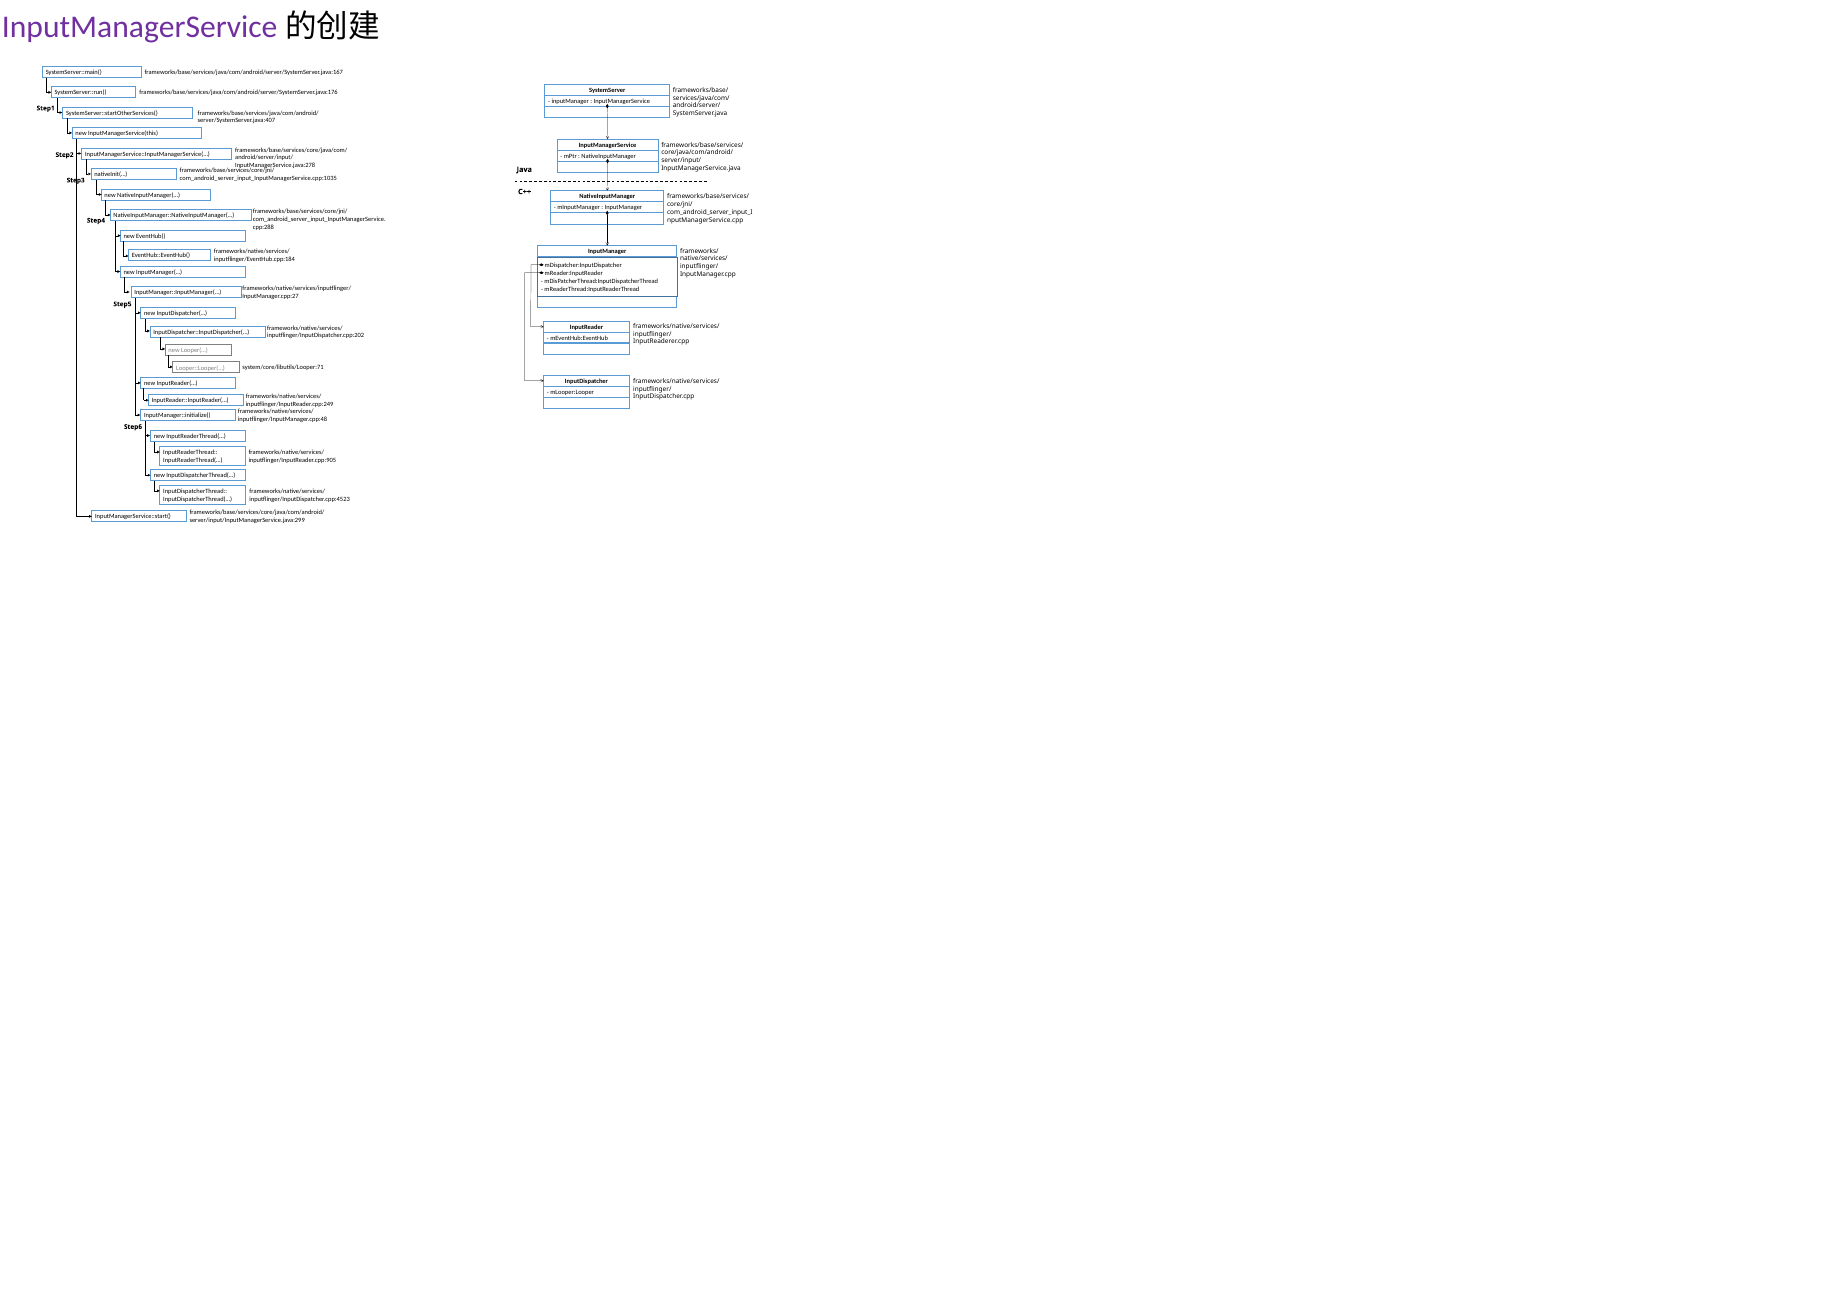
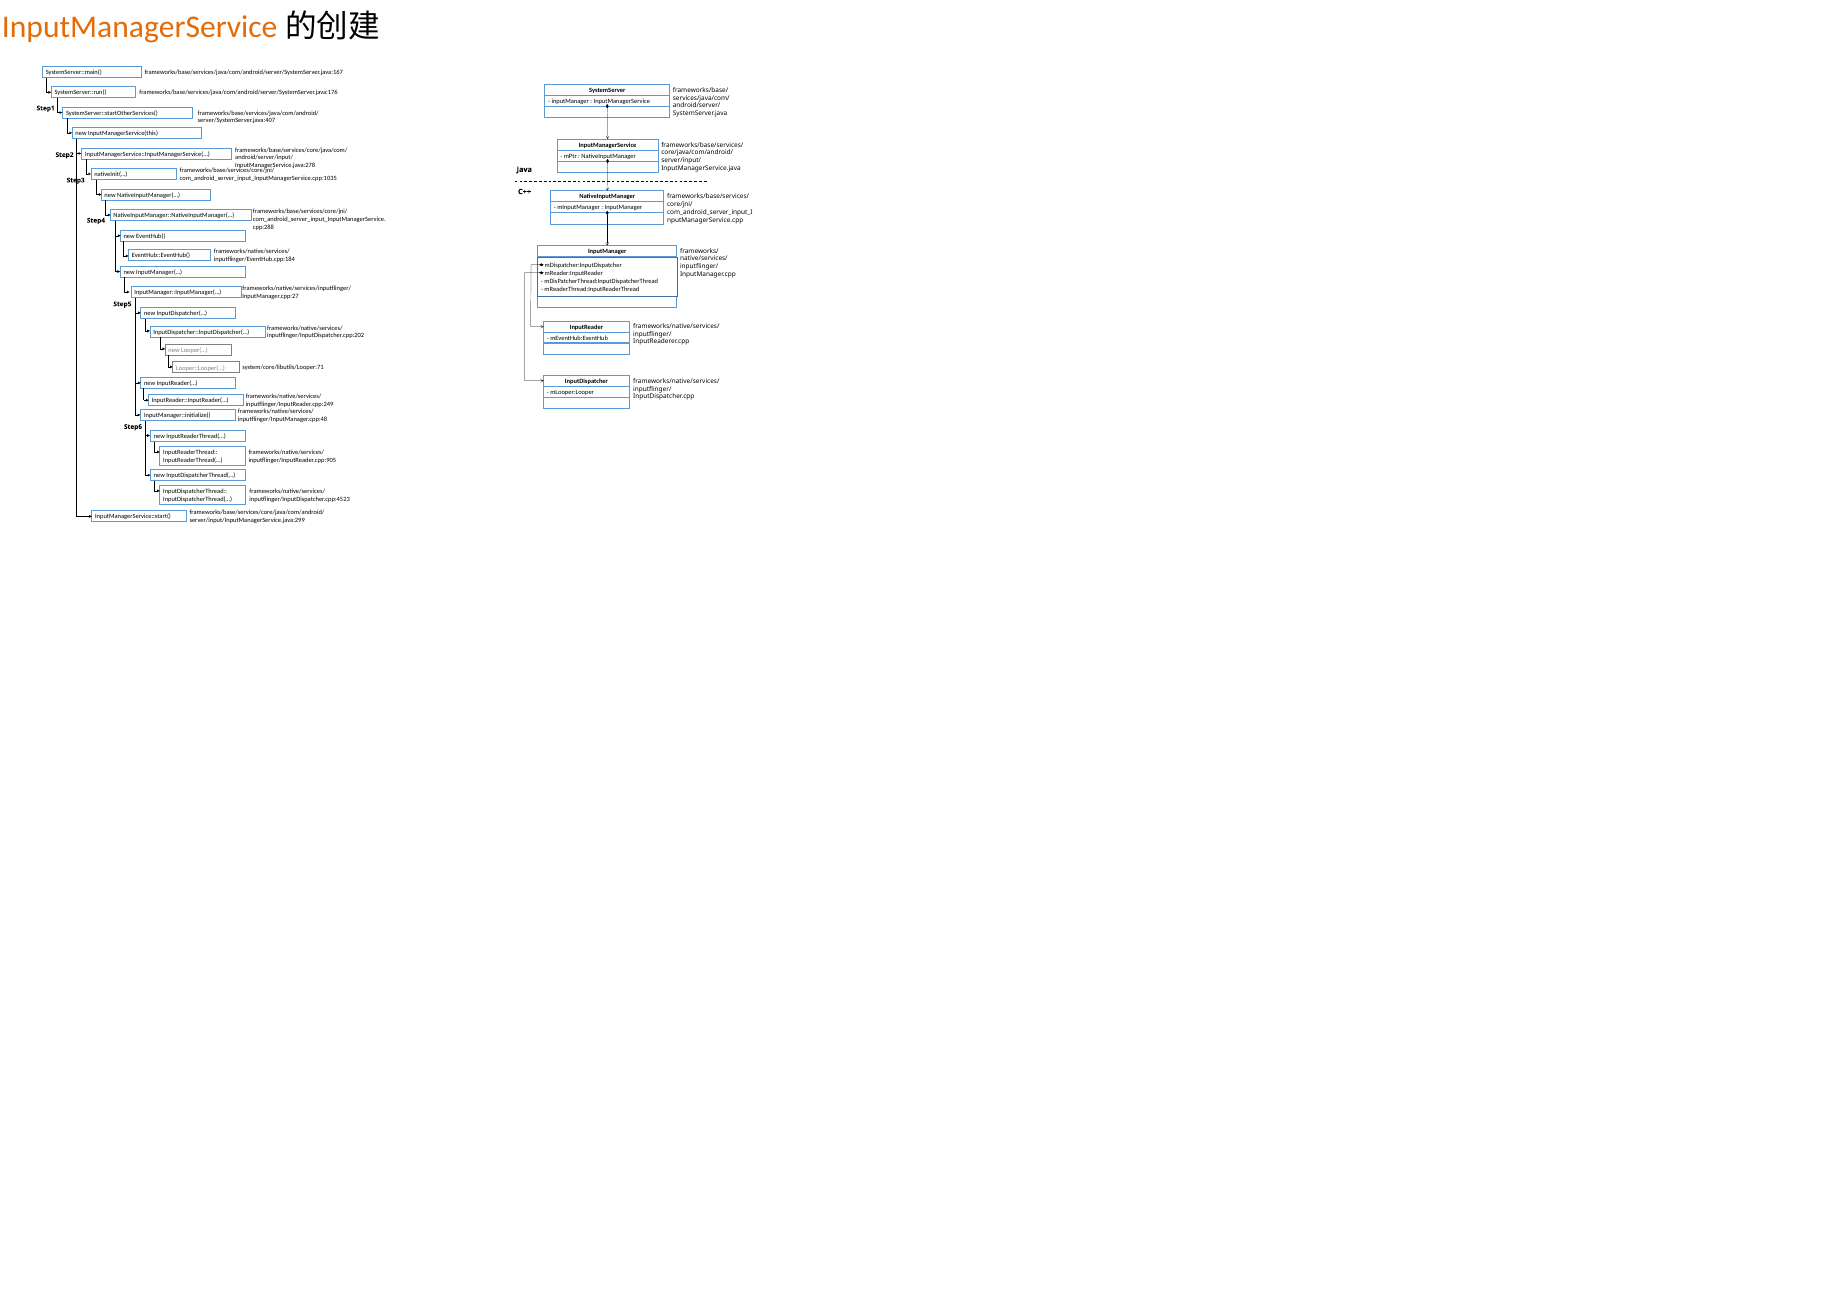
InputManagerService at (140, 27) colour: purple -> orange
